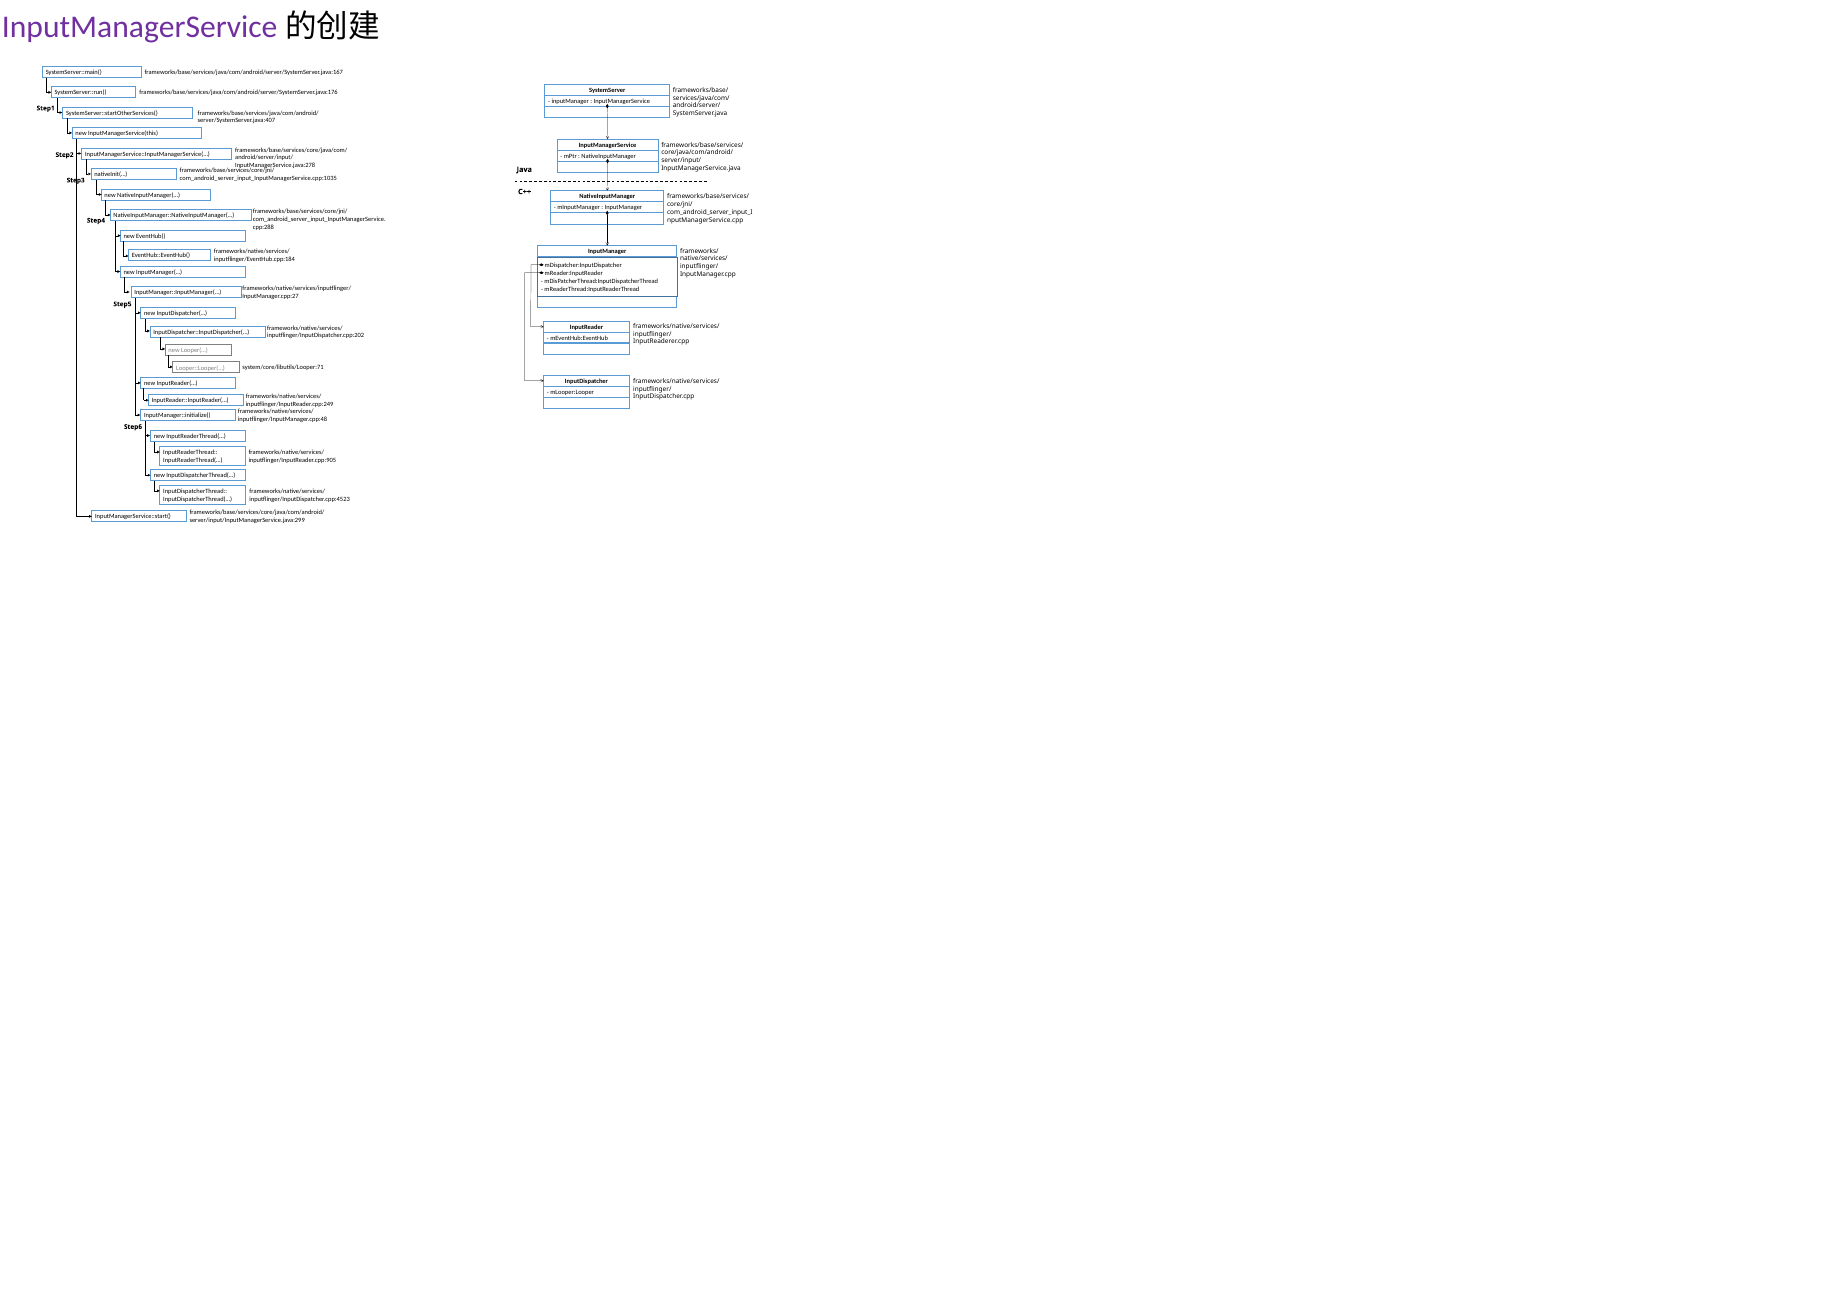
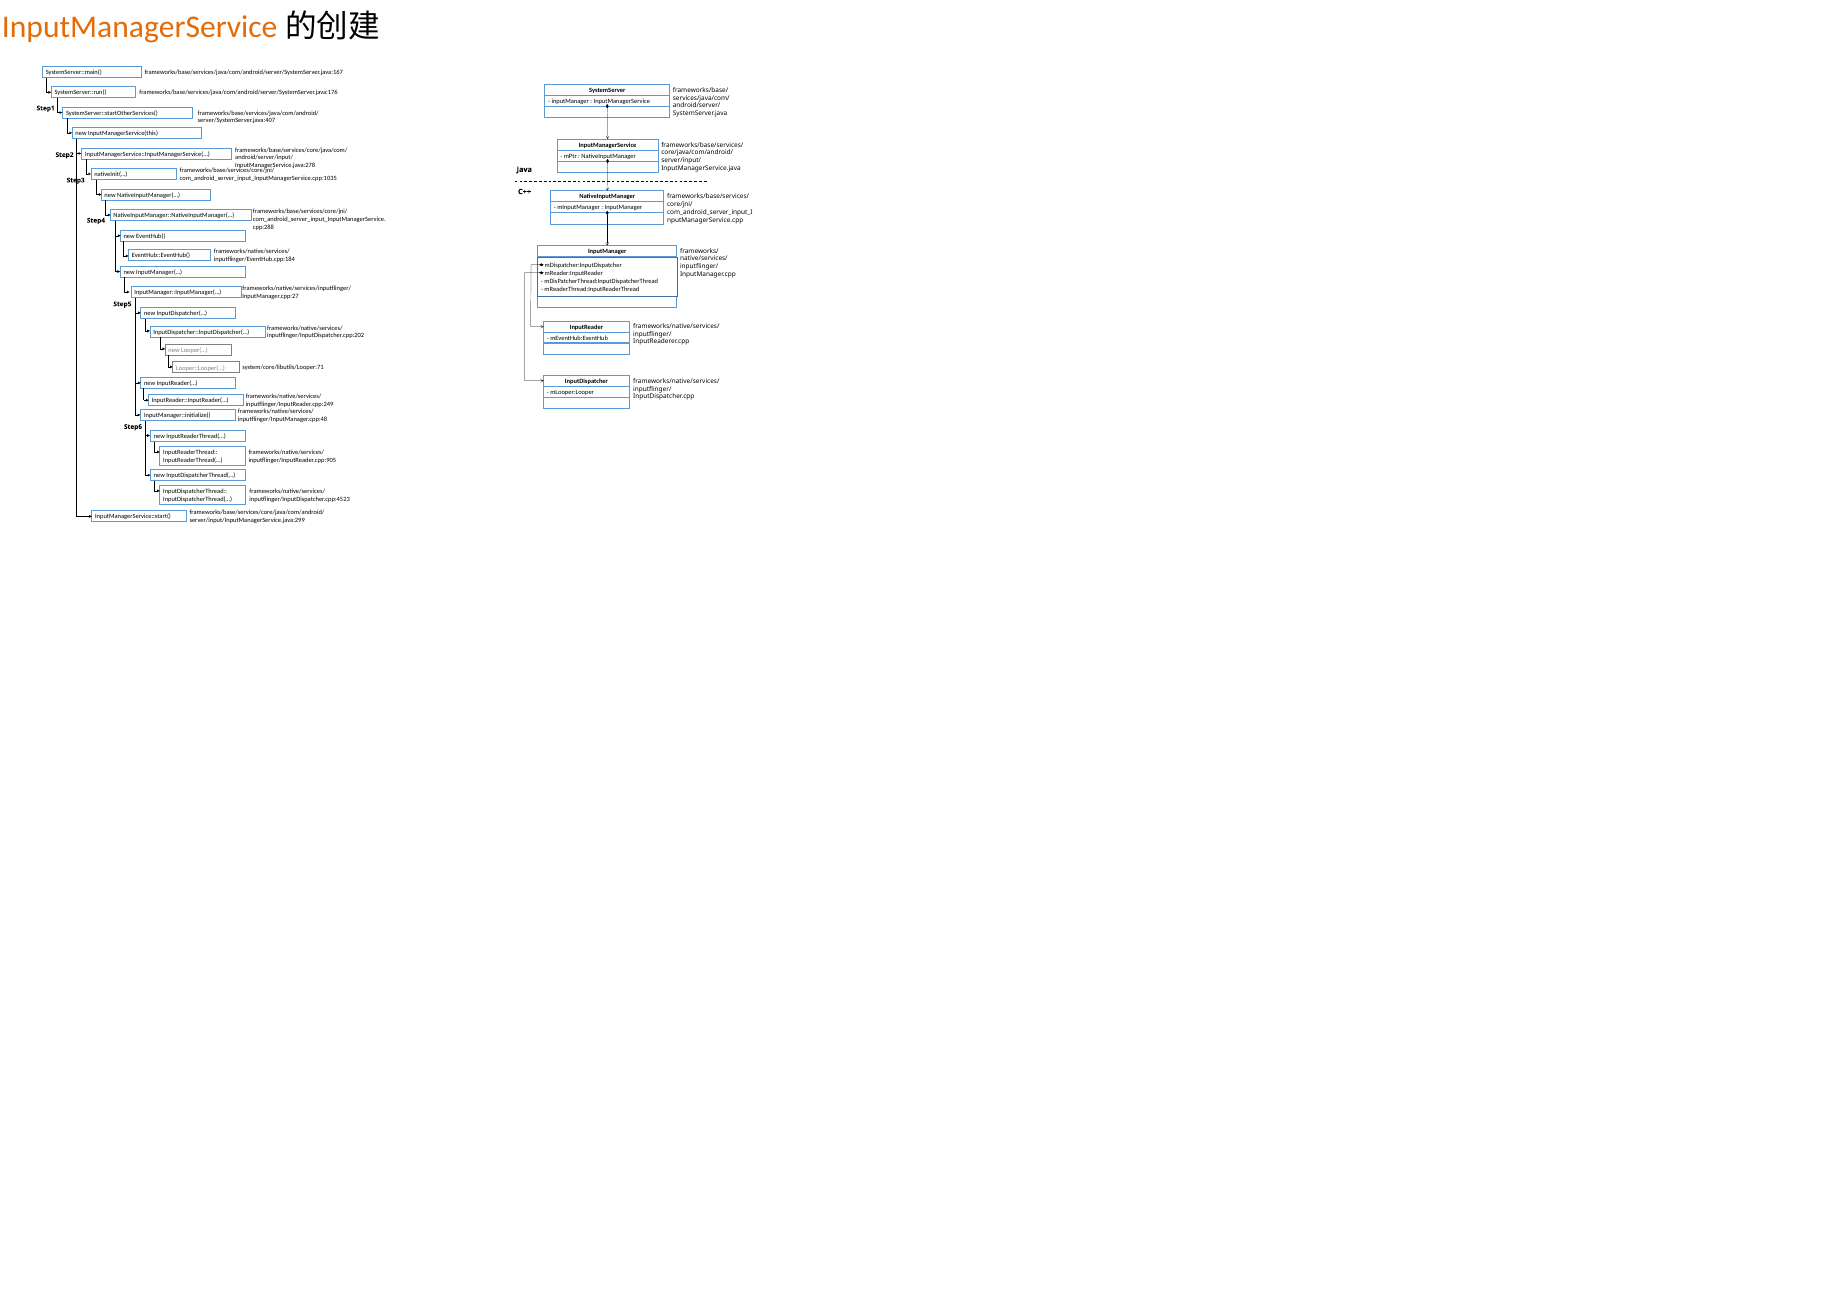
InputManagerService at (140, 27) colour: purple -> orange
